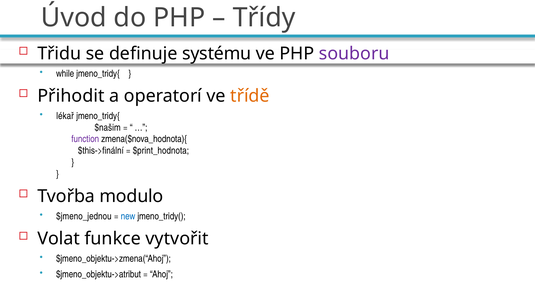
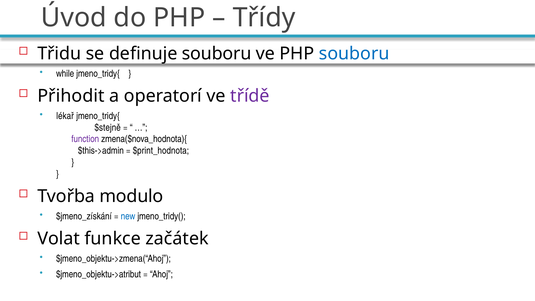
definuje systému: systému -> souboru
souboru at (354, 54) colour: purple -> blue
třídě colour: orange -> purple
$našim: $našim -> $stejně
$this->finální: $this->finální -> $this->admin
$jmeno_jednou: $jmeno_jednou -> $jmeno_získání
vytvořit: vytvořit -> začátek
